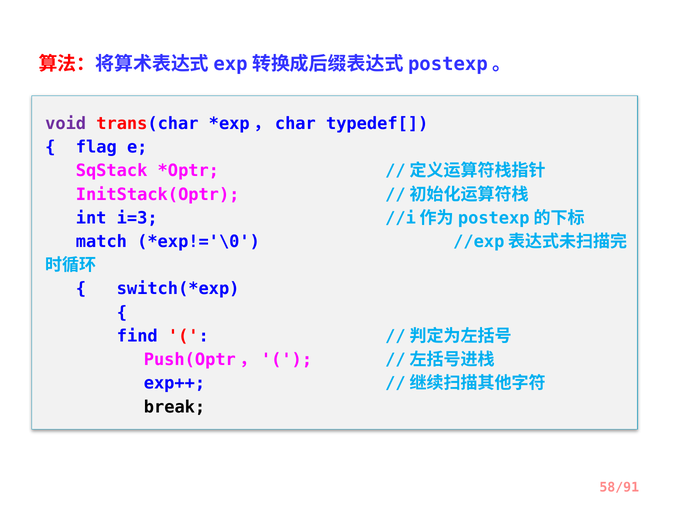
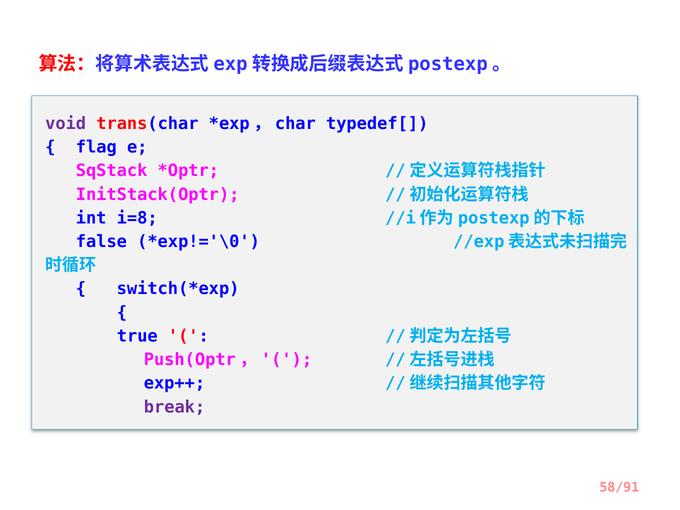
i=3: i=3 -> i=8
match: match -> false
find: find -> true
break colour: black -> purple
